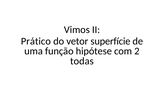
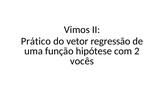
superfície: superfície -> regressão
todas: todas -> vocês
